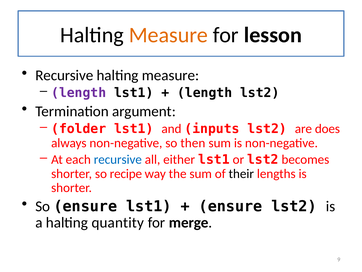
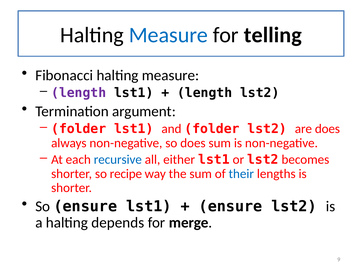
Measure at (168, 35) colour: orange -> blue
lesson: lesson -> telling
Recursive at (64, 75): Recursive -> Fibonacci
and inputs: inputs -> folder
so then: then -> does
their colour: black -> blue
quantity: quantity -> depends
